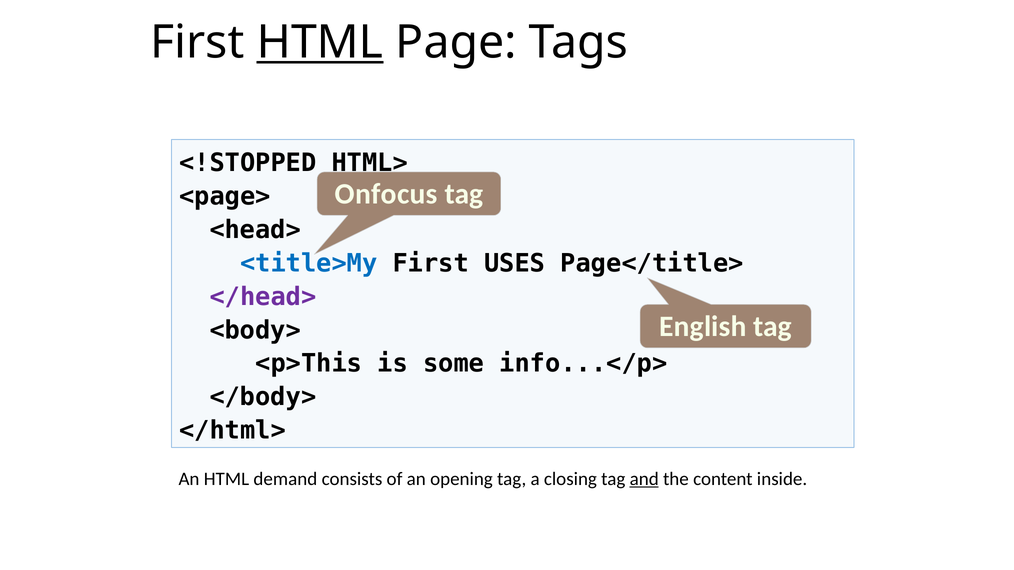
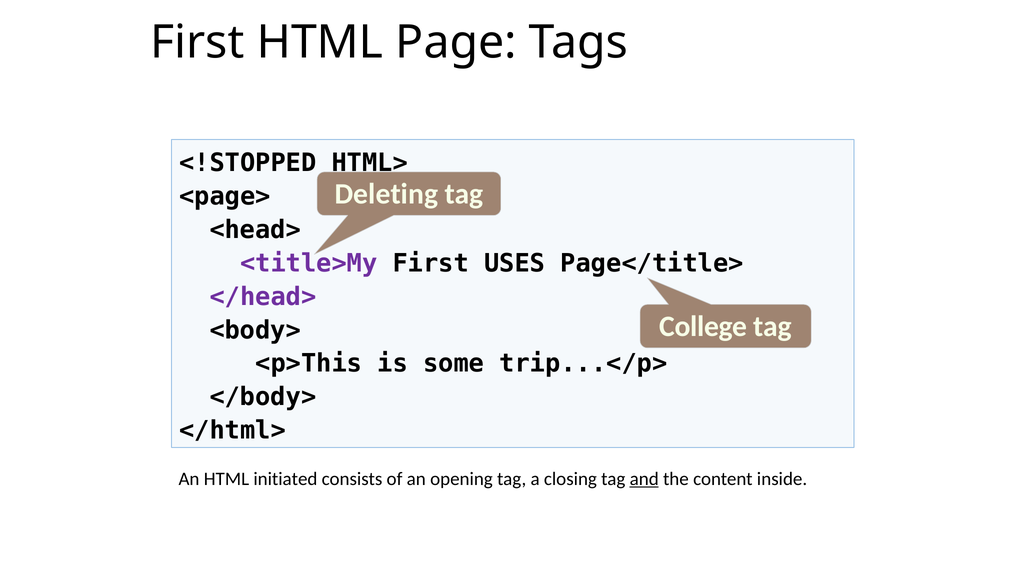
HTML at (320, 42) underline: present -> none
Onfocus: Onfocus -> Deleting
<title>My colour: blue -> purple
English: English -> College
info...</p>: info...</p> -> trip...</p>
demand: demand -> initiated
